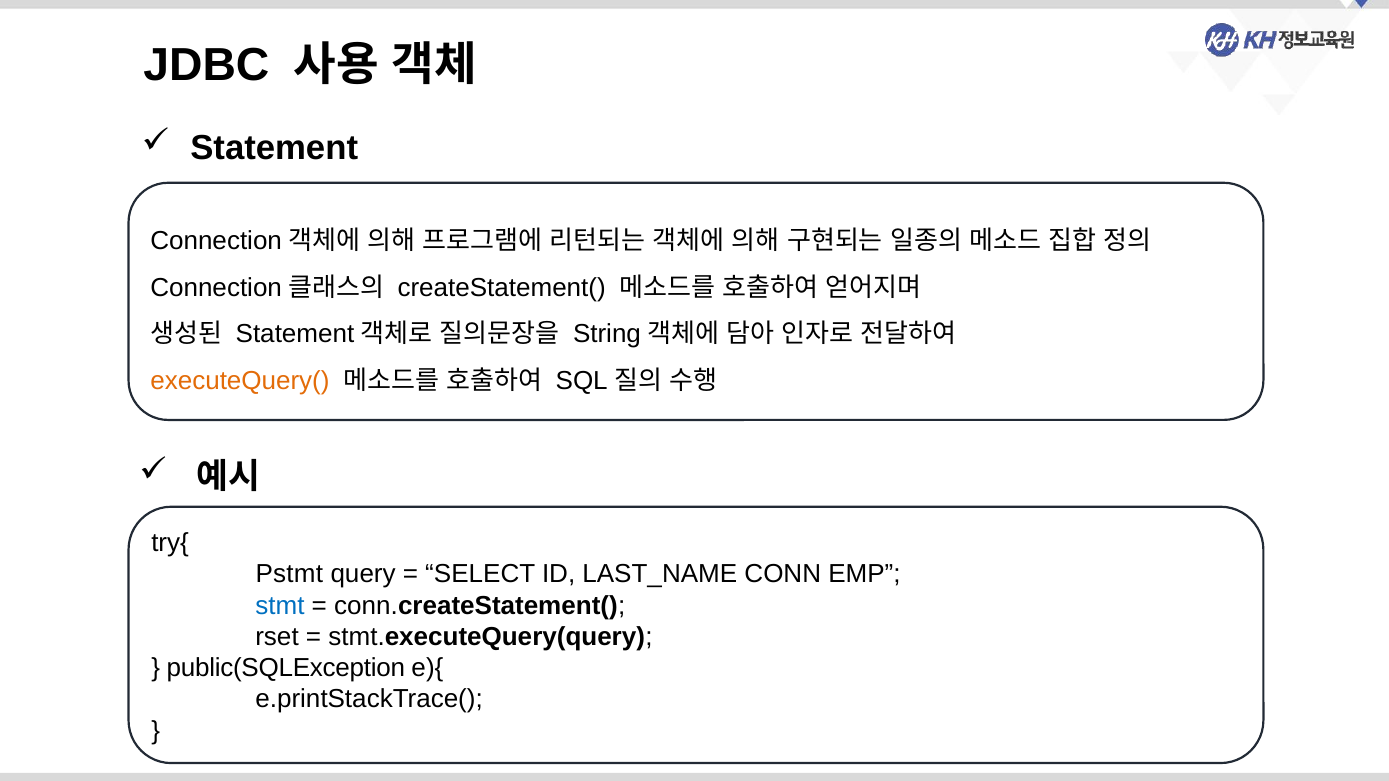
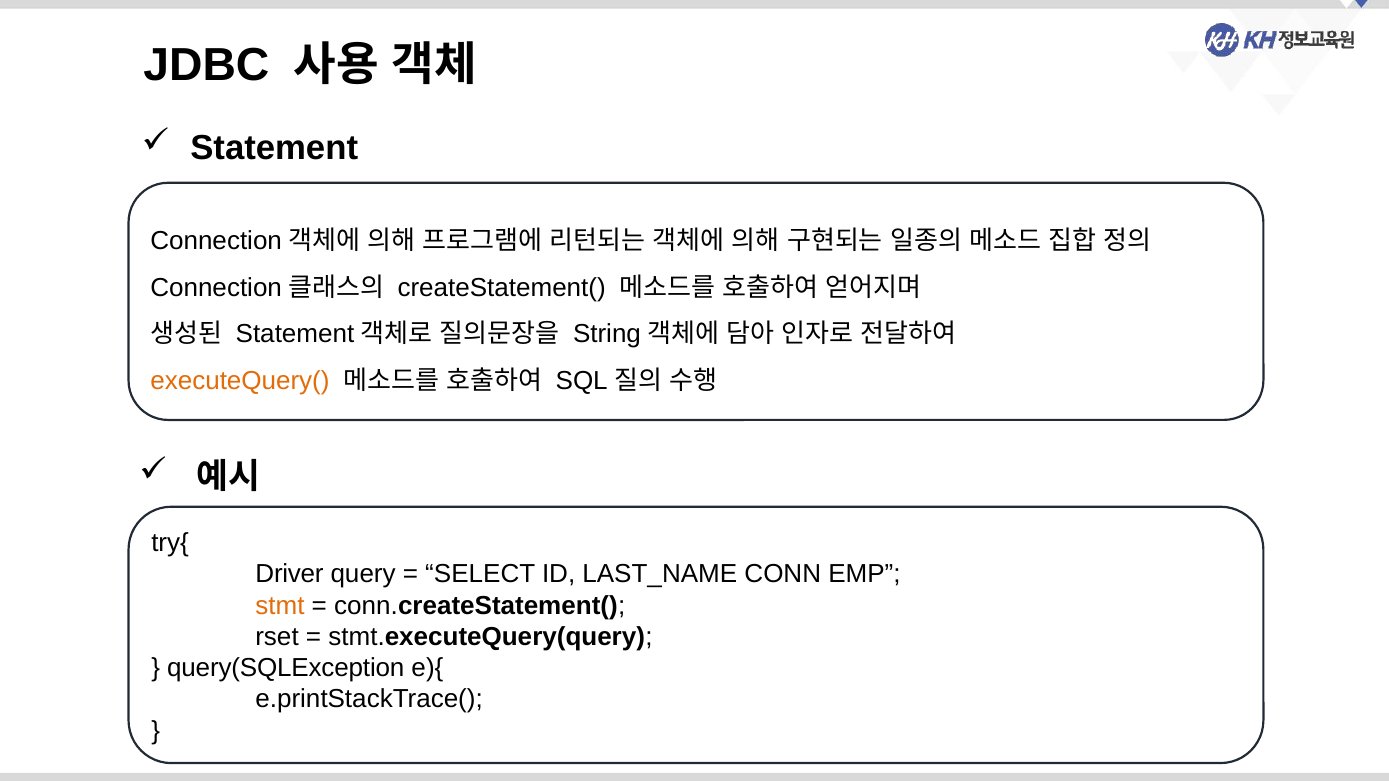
Pstmt: Pstmt -> Driver
stmt colour: blue -> orange
public(SQLException: public(SQLException -> query(SQLException
